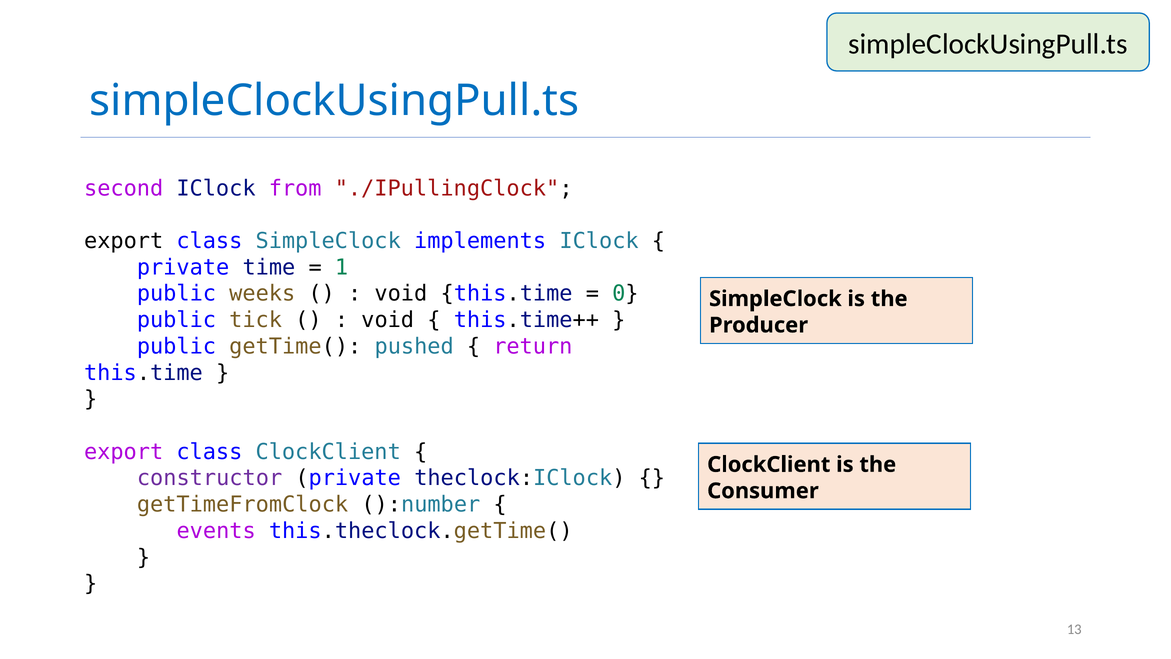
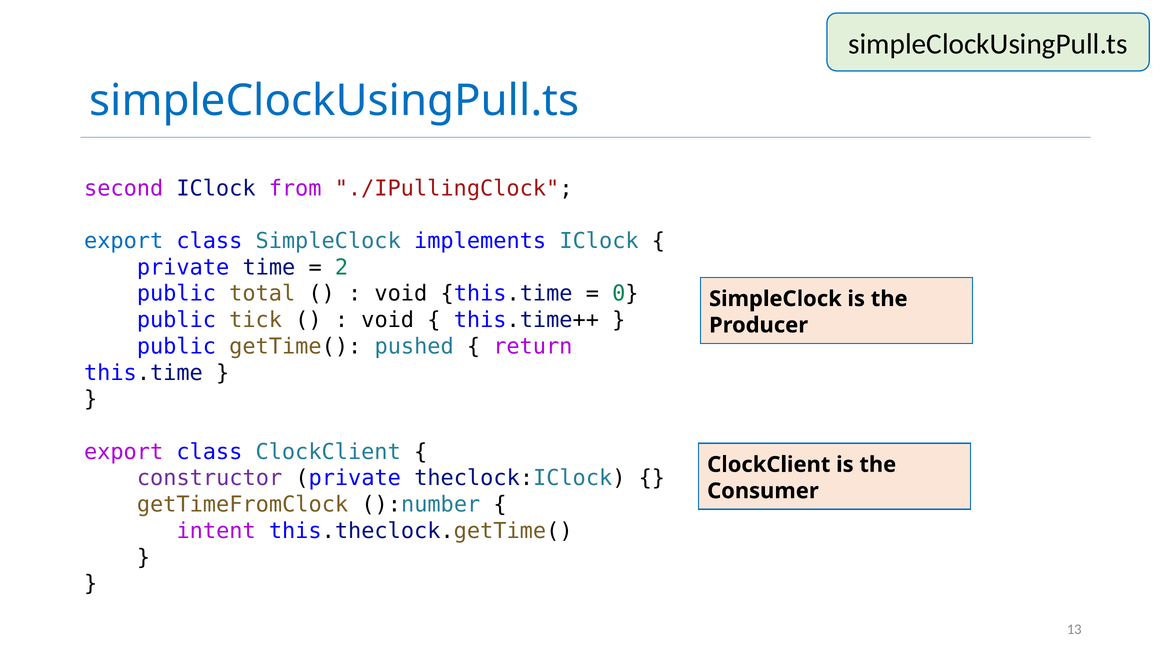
export at (124, 241) colour: black -> blue
1: 1 -> 2
weeks: weeks -> total
events: events -> intent
